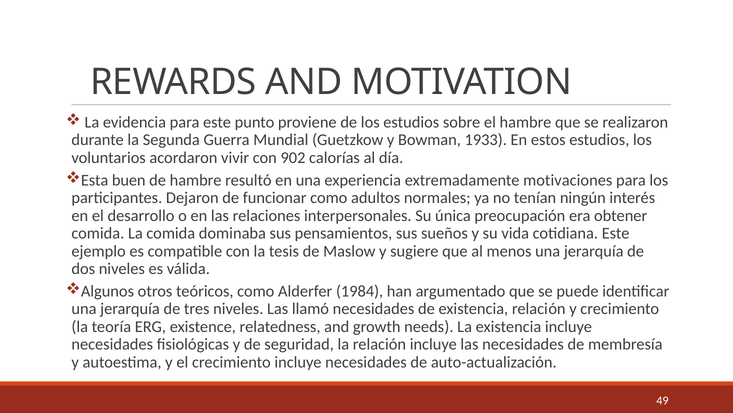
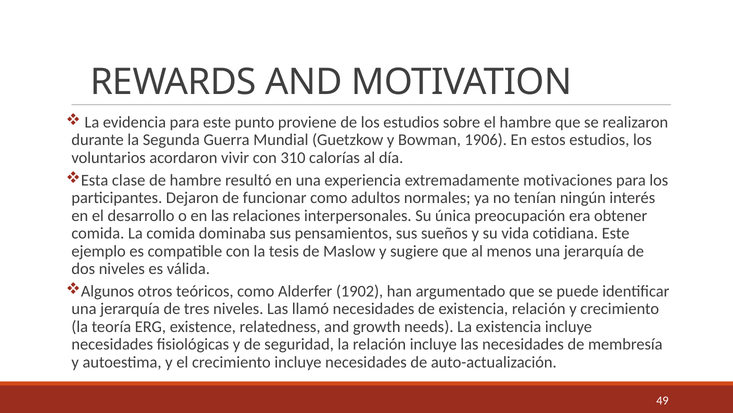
1933: 1933 -> 1906
902: 902 -> 310
buen: buen -> clase
1984: 1984 -> 1902
